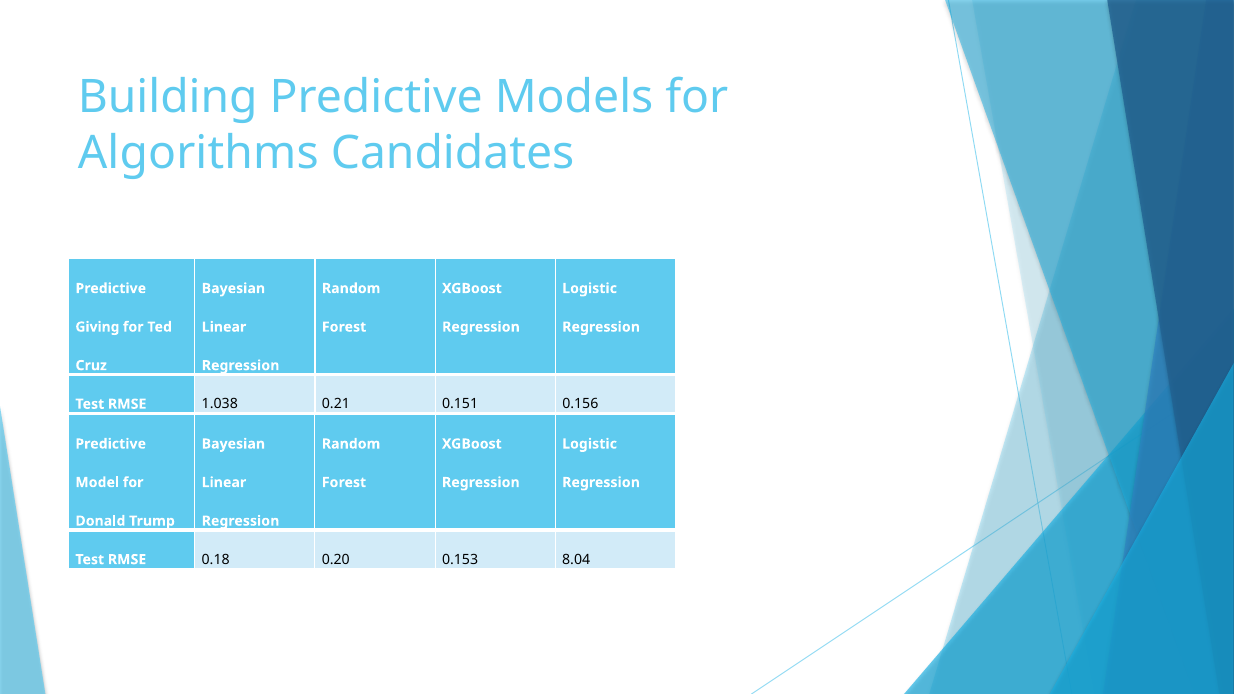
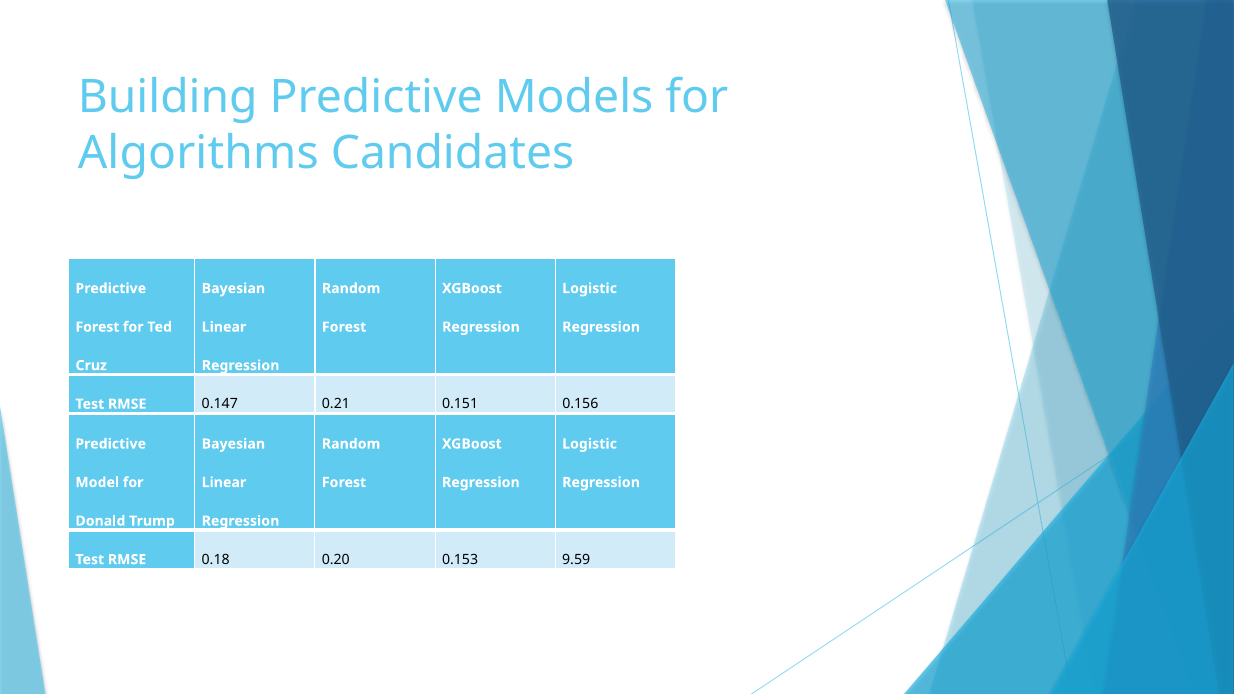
Giving at (97, 327): Giving -> Forest
1.038: 1.038 -> 0.147
8.04: 8.04 -> 9.59
